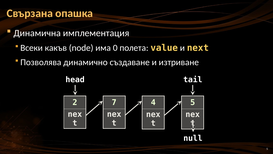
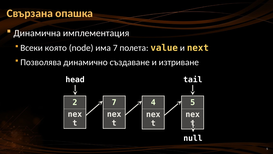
какъв: какъв -> която
има 0: 0 -> 7
